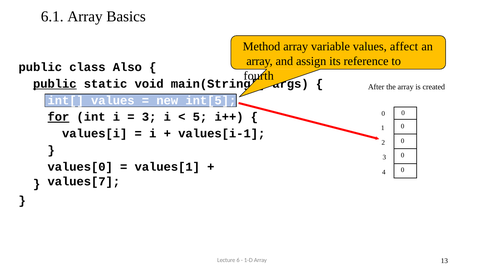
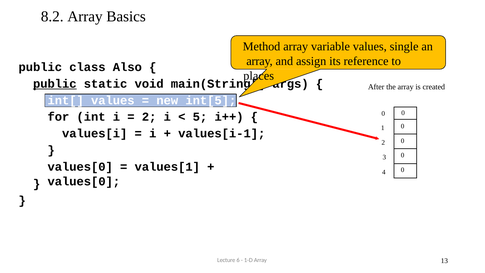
6.1: 6.1 -> 8.2
affect: affect -> single
fourth: fourth -> places
for underline: present -> none
3 at (149, 117): 3 -> 2
values[7 at (84, 181): values[7 -> values[0
